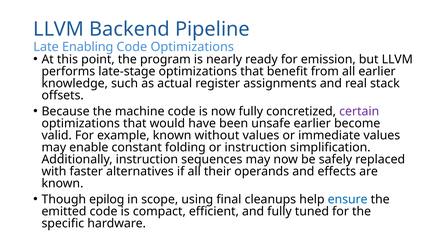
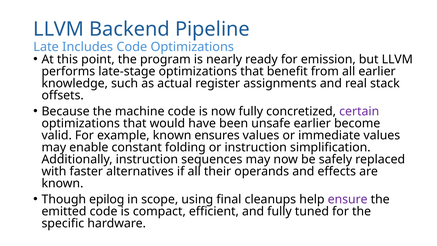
Enabling: Enabling -> Includes
without: without -> ensures
ensure colour: blue -> purple
